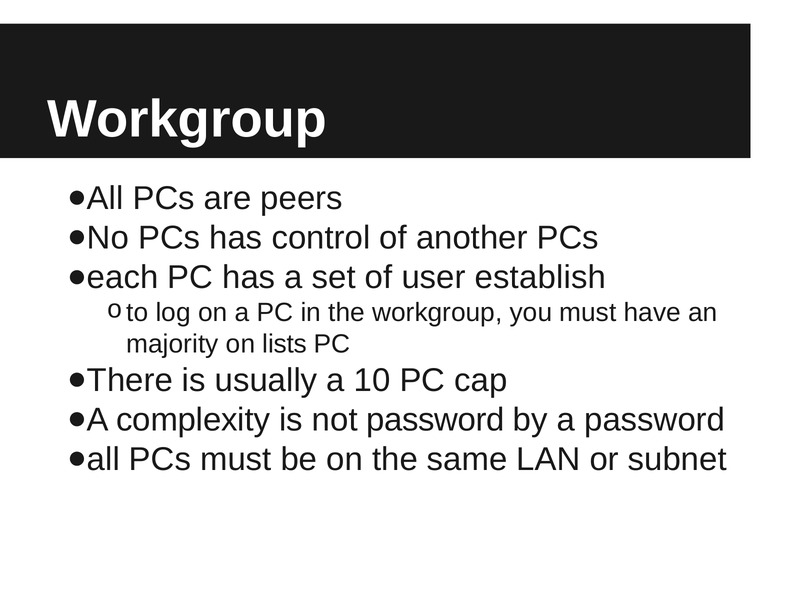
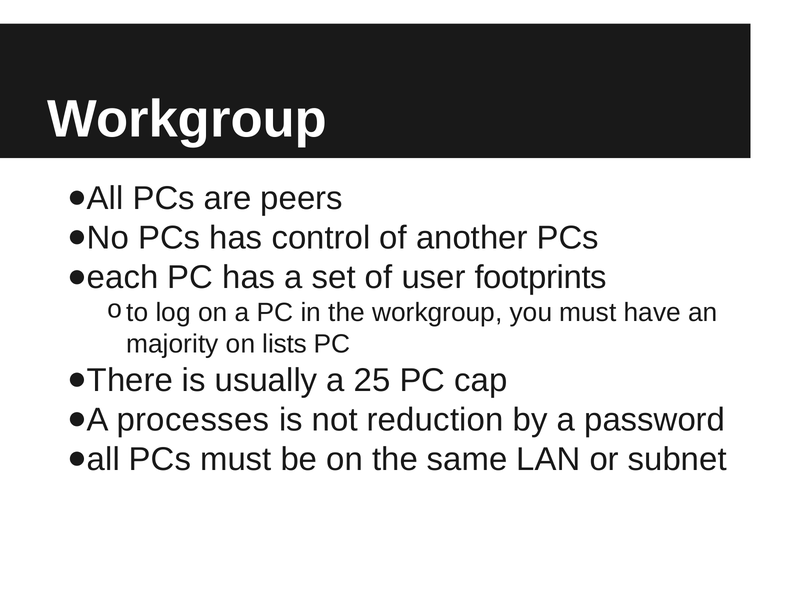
establish: establish -> footprints
10: 10 -> 25
complexity: complexity -> processes
not password: password -> reduction
